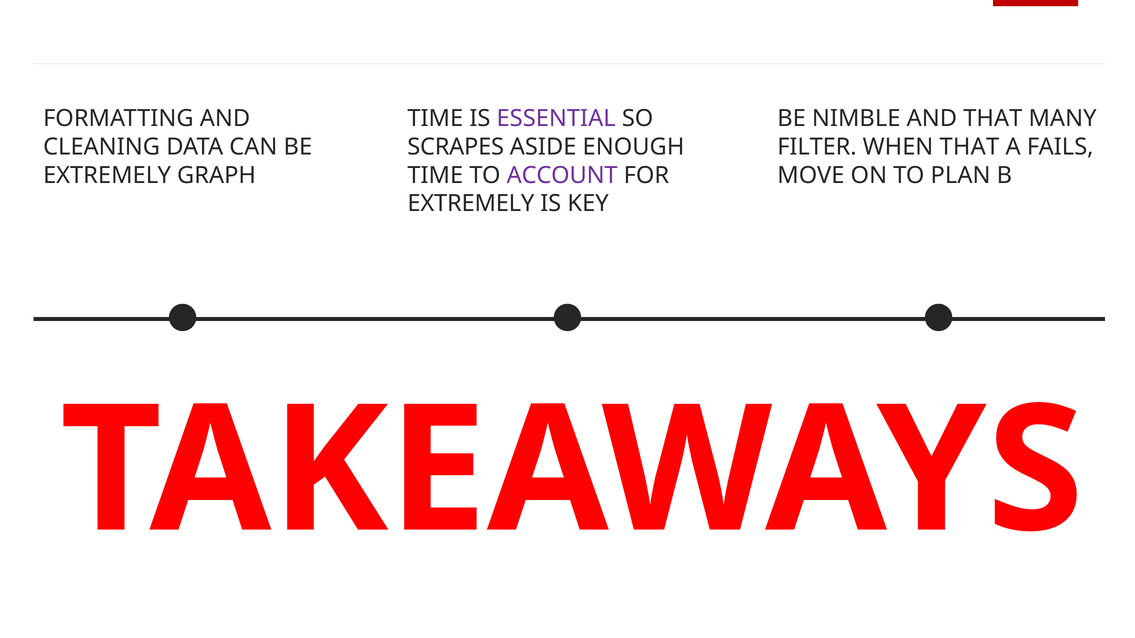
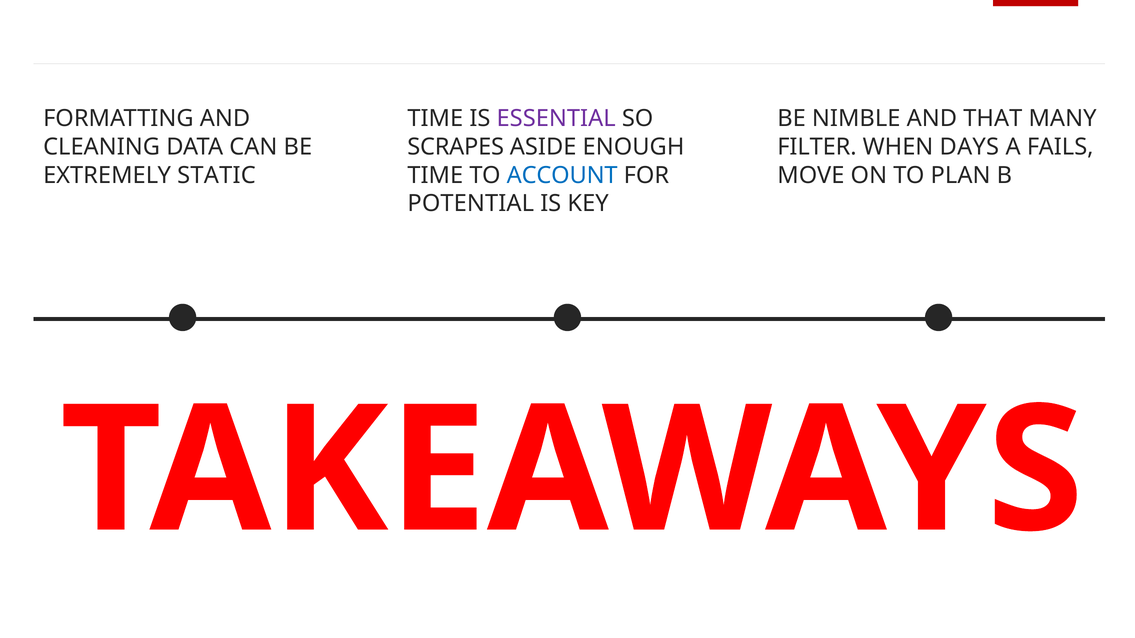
WHEN THAT: THAT -> DAYS
GRAPH: GRAPH -> STATIC
ACCOUNT colour: purple -> blue
EXTREMELY at (471, 204): EXTREMELY -> POTENTIAL
